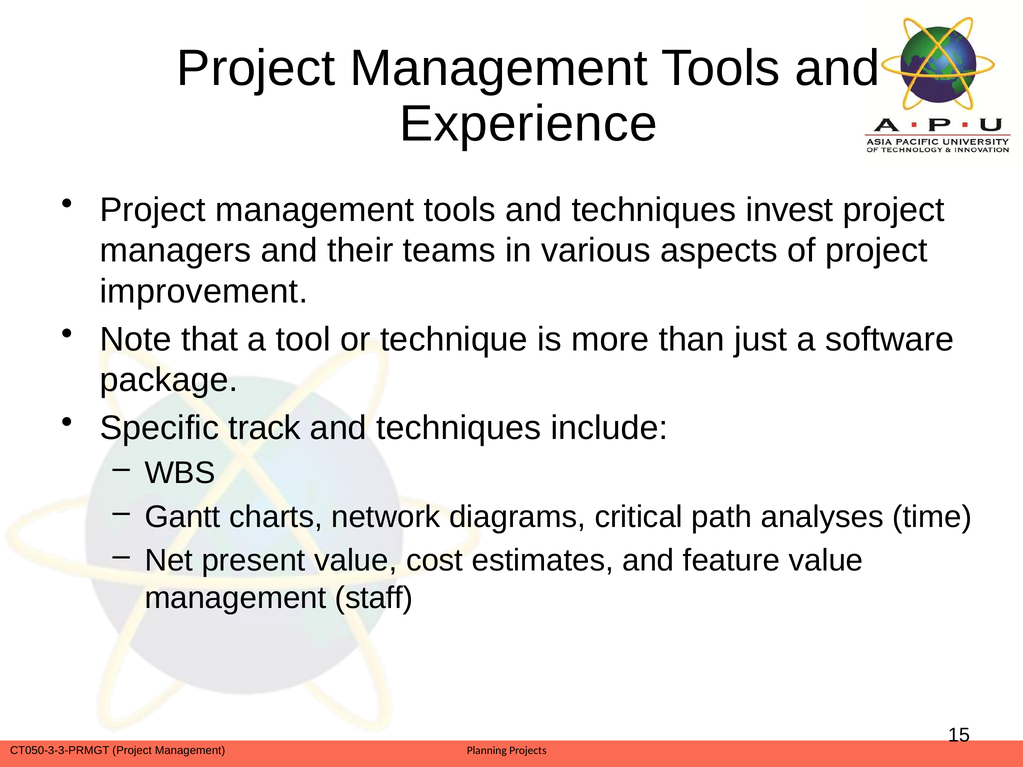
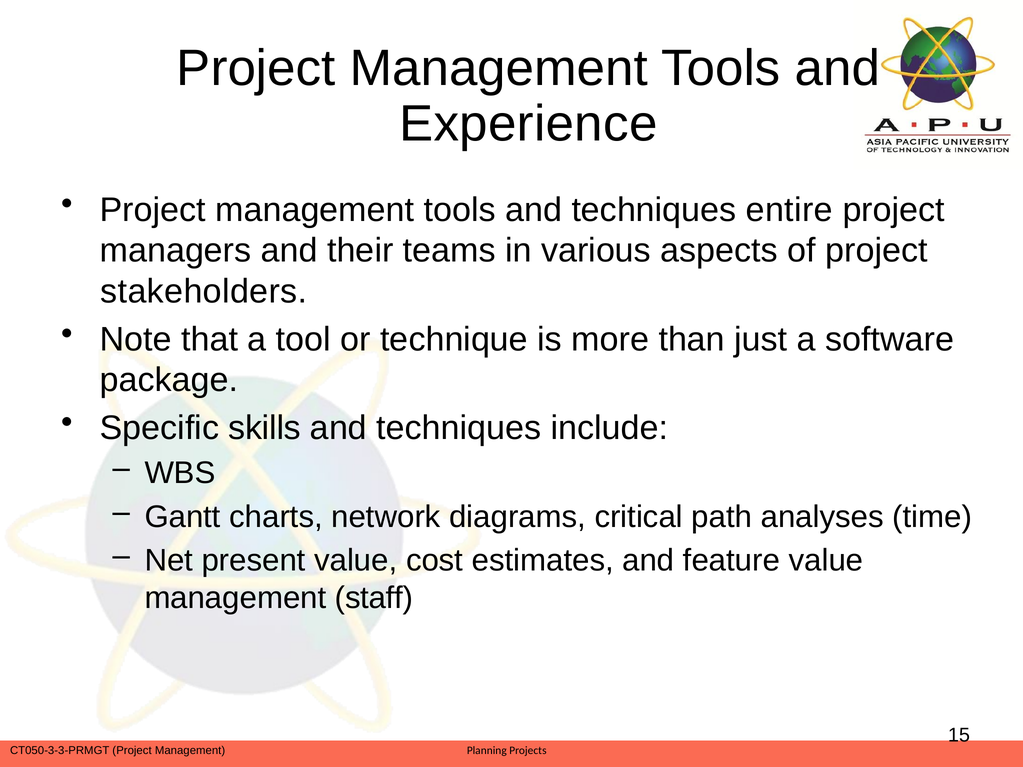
invest: invest -> entire
improvement: improvement -> stakeholders
track: track -> skills
